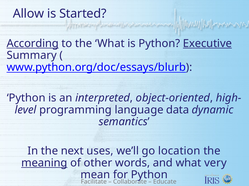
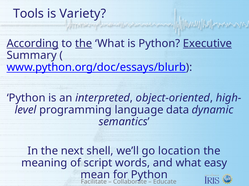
Allow: Allow -> Tools
Started: Started -> Variety
the at (84, 44) underline: none -> present
uses: uses -> shell
meaning underline: present -> none
other: other -> script
very: very -> easy
